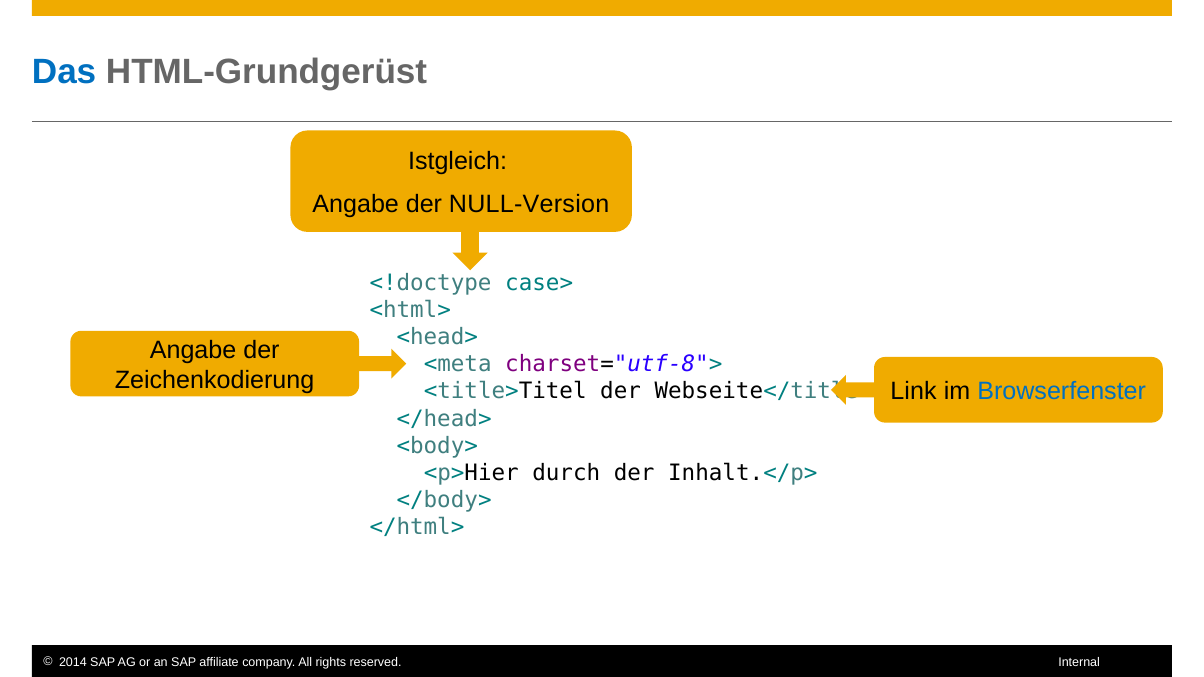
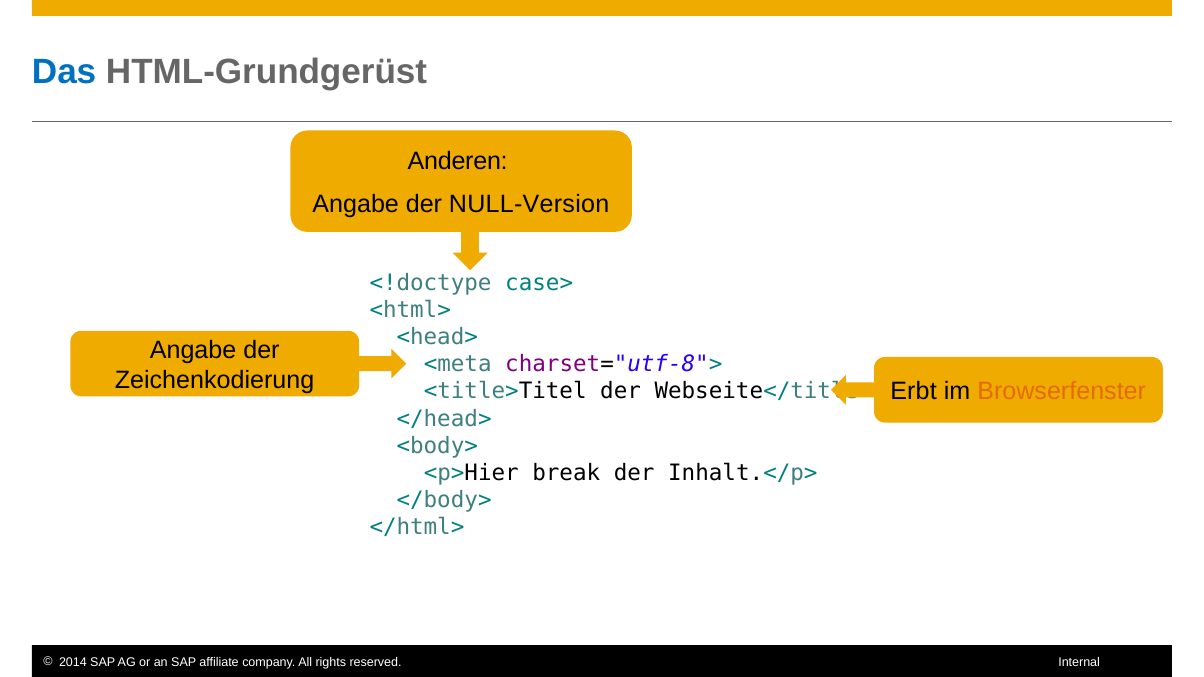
Istgleich: Istgleich -> Anderen
Link: Link -> Erbt
Browserfenster colour: blue -> orange
durch: durch -> break
